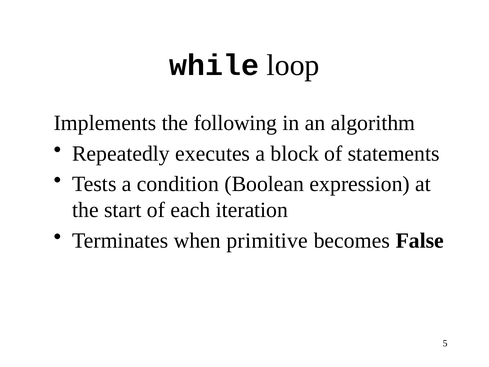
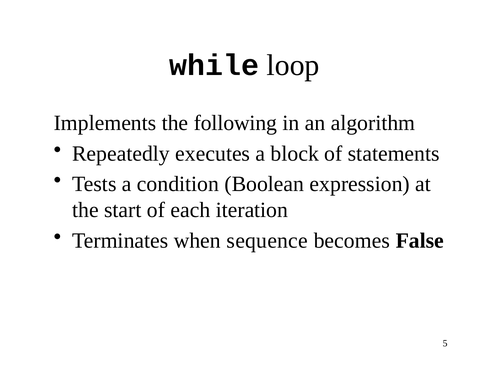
primitive: primitive -> sequence
